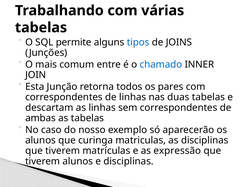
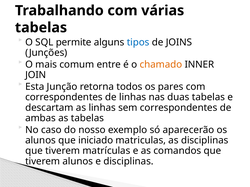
chamado colour: blue -> orange
curinga: curinga -> iniciado
expressão: expressão -> comandos
